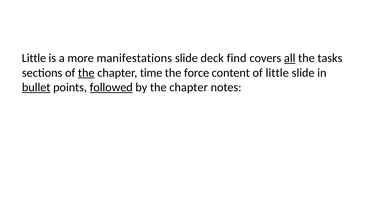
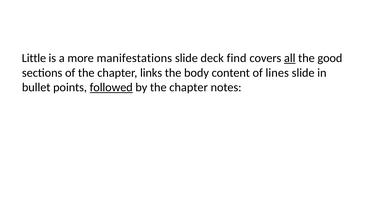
tasks: tasks -> good
the at (86, 73) underline: present -> none
time: time -> links
force: force -> body
of little: little -> lines
bullet underline: present -> none
